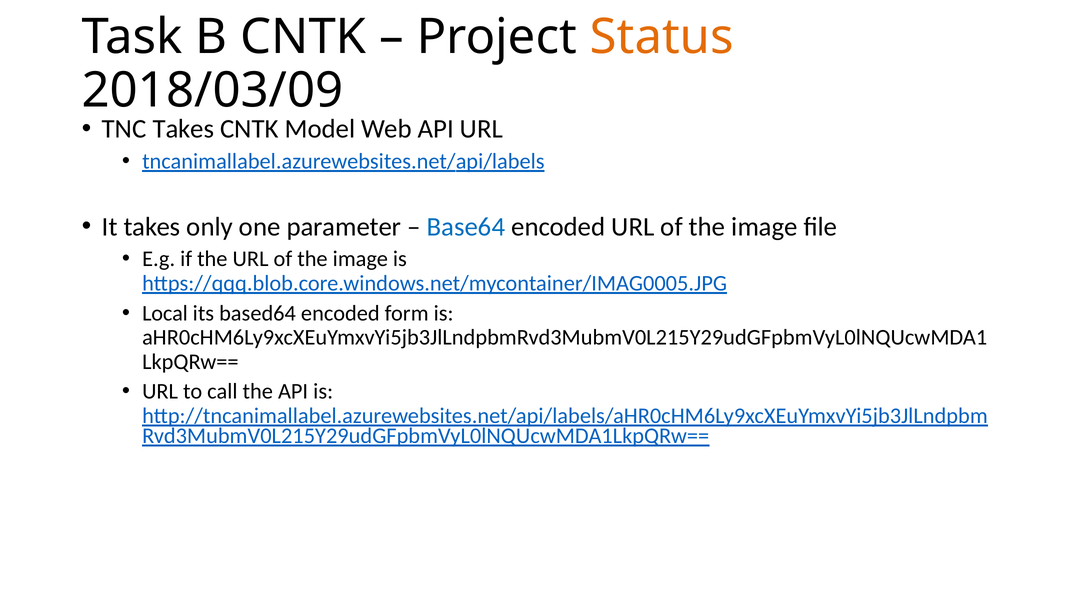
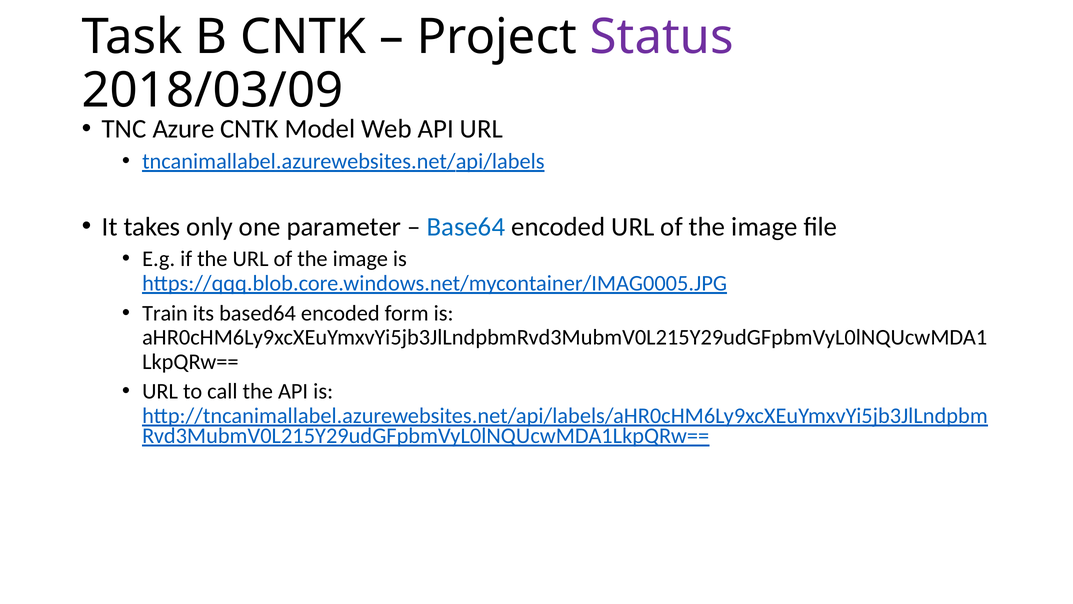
Status colour: orange -> purple
TNC Takes: Takes -> Azure
Local: Local -> Train
